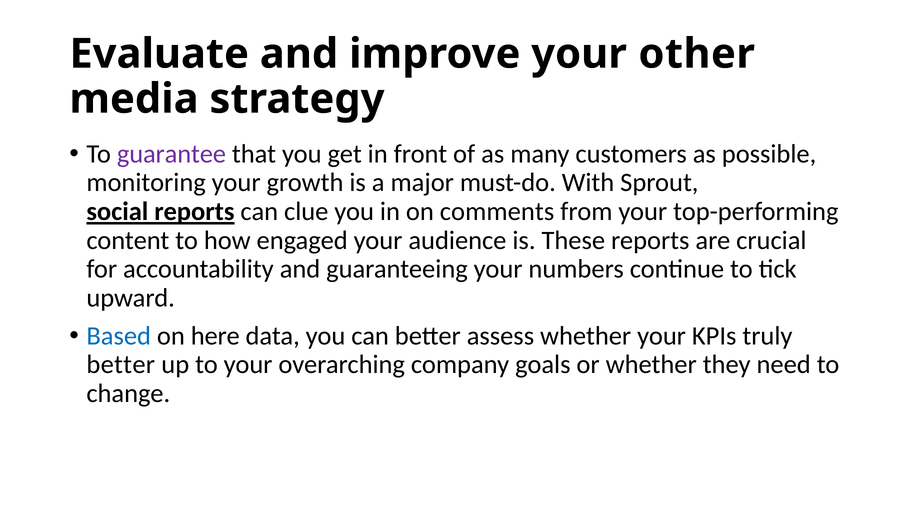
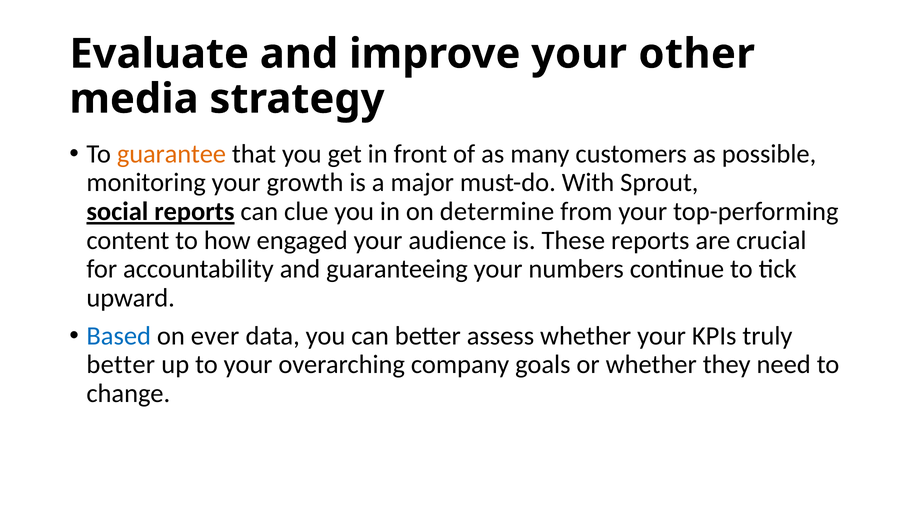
guarantee colour: purple -> orange
comments: comments -> determine
here: here -> ever
